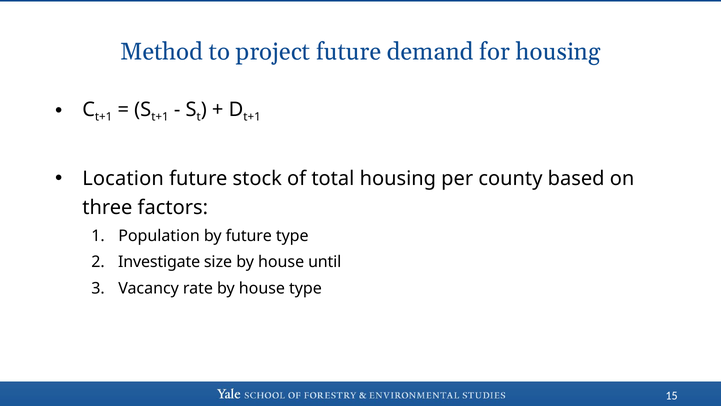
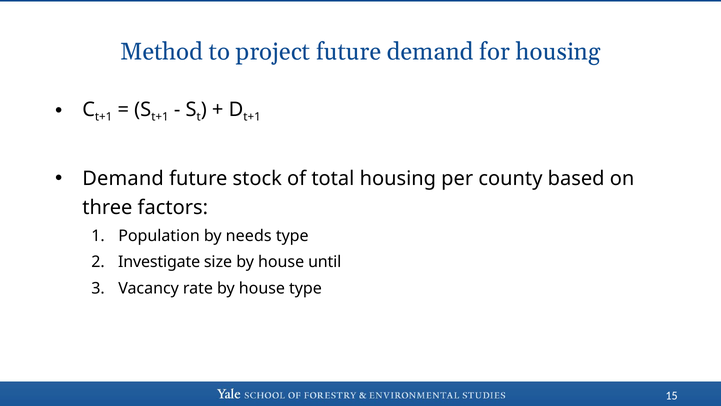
Location at (123, 178): Location -> Demand
by future: future -> needs
